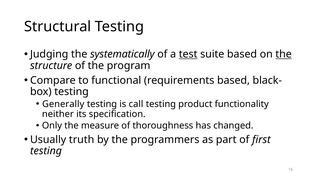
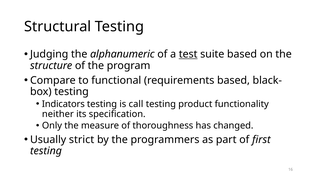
systematically: systematically -> alphanumeric
the at (284, 54) underline: present -> none
Generally: Generally -> Indicators
truth: truth -> strict
